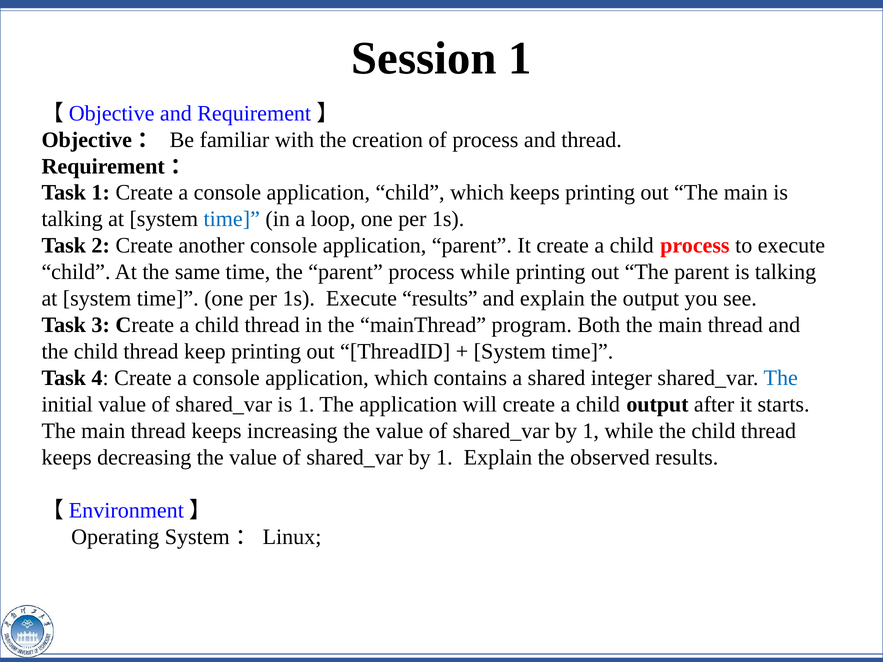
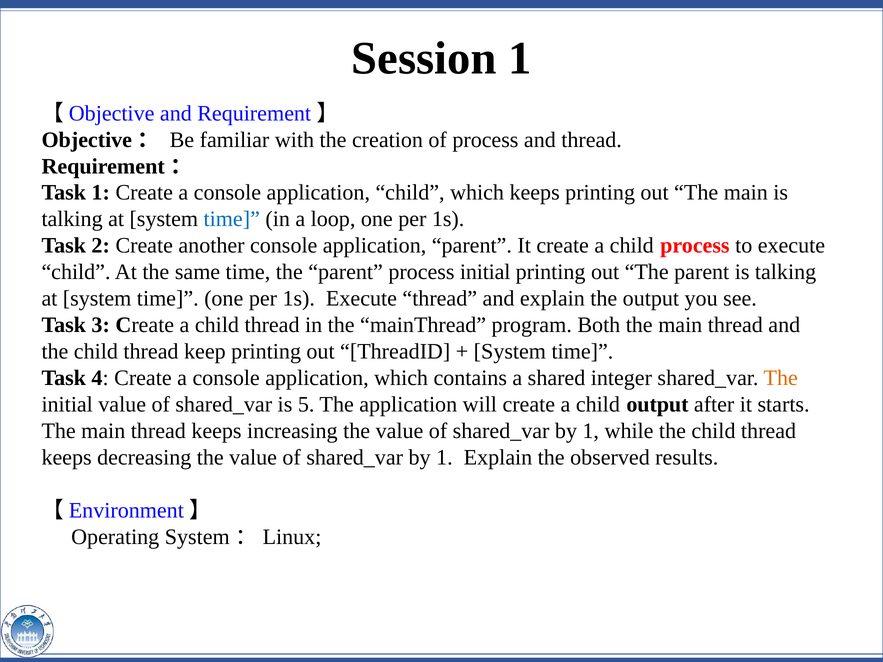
process while: while -> initial
Execute results: results -> thread
The at (781, 378) colour: blue -> orange
is 1: 1 -> 5
